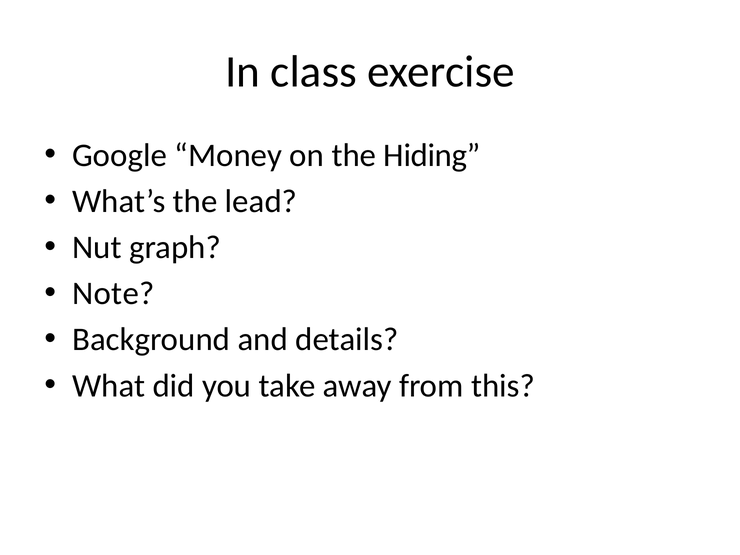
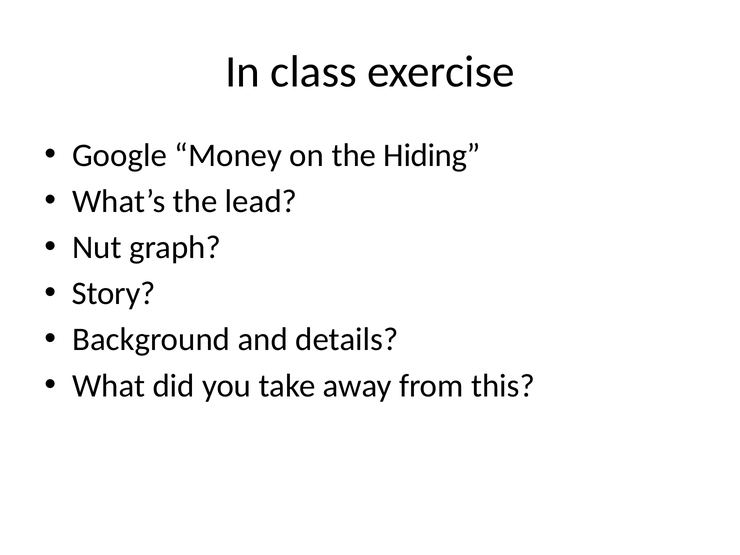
Note: Note -> Story
